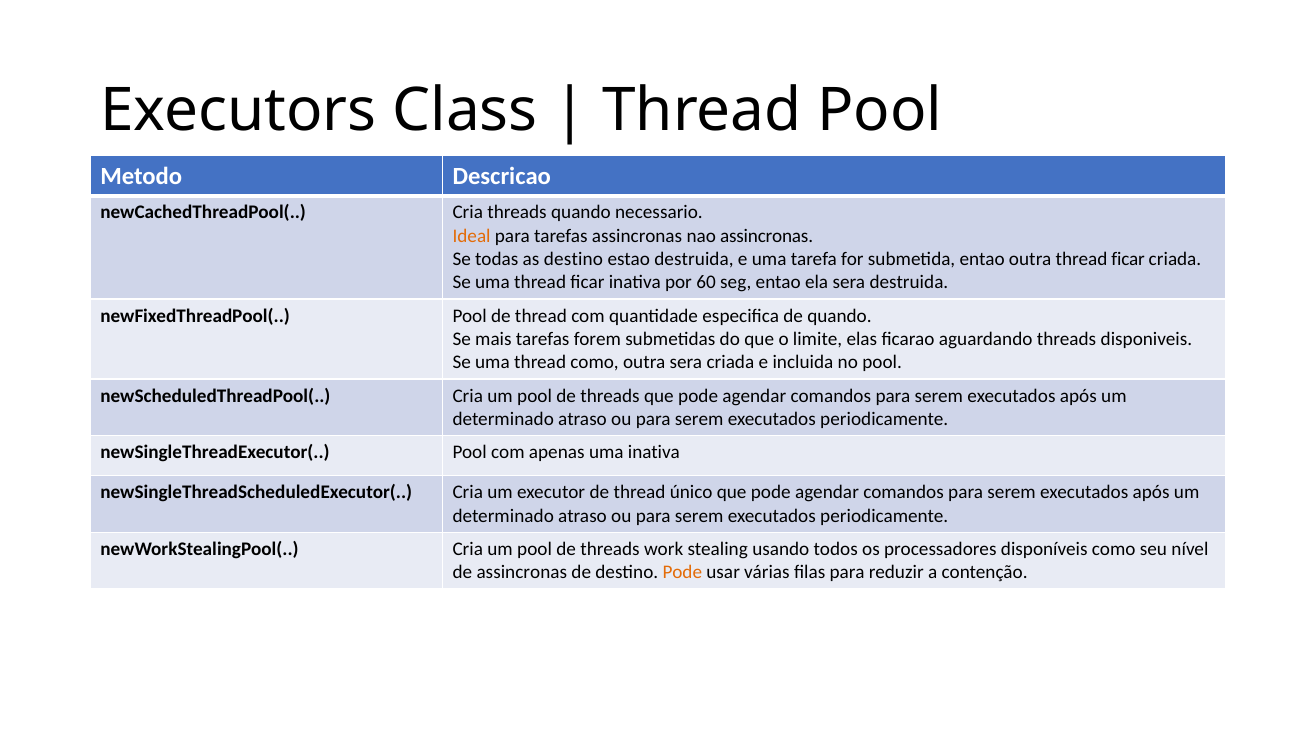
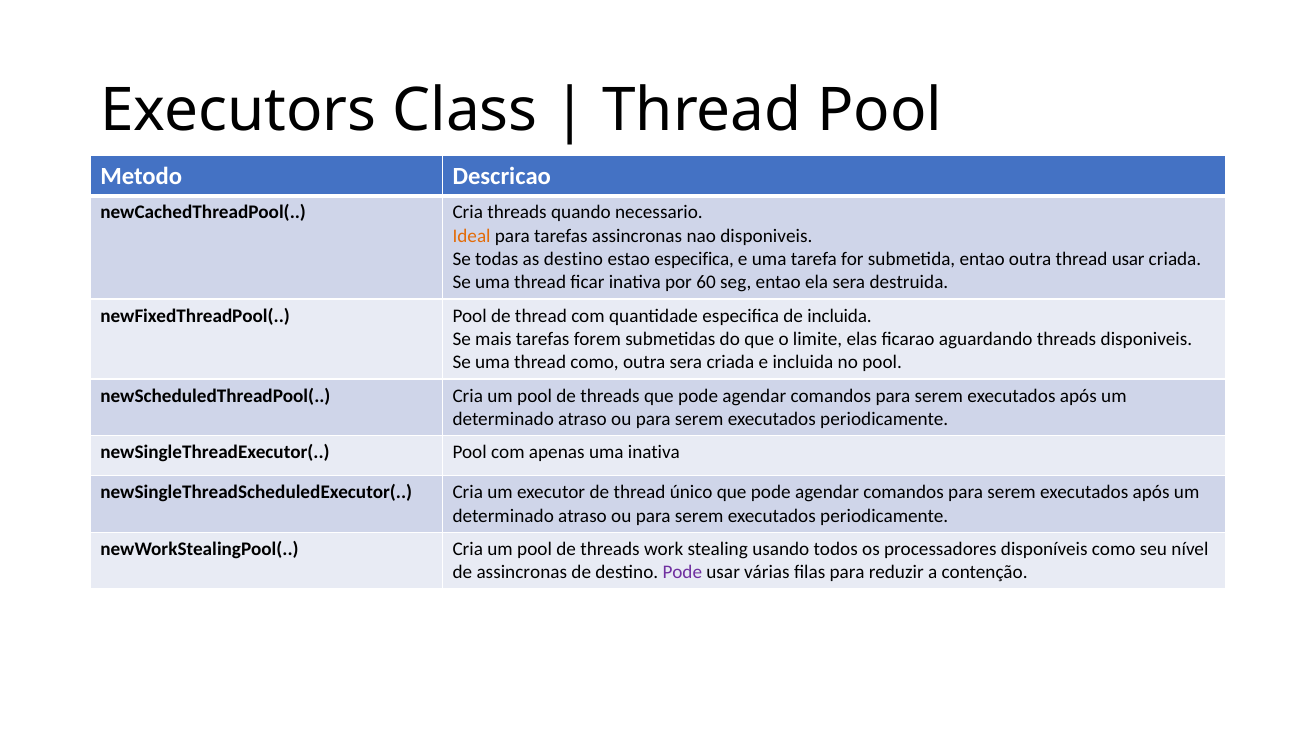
nao assincronas: assincronas -> disponiveis
estao destruida: destruida -> especifica
outra thread ficar: ficar -> usar
de quando: quando -> incluida
Pode at (682, 573) colour: orange -> purple
